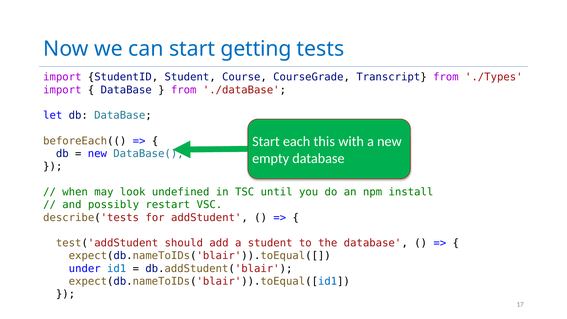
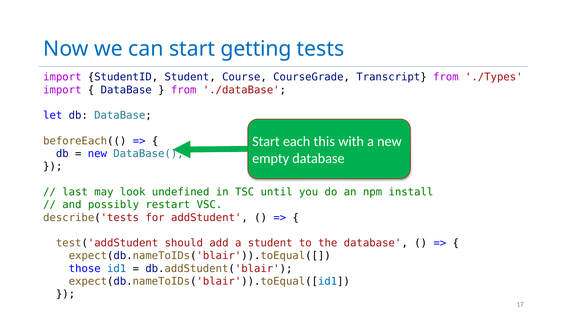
when: when -> last
under: under -> those
